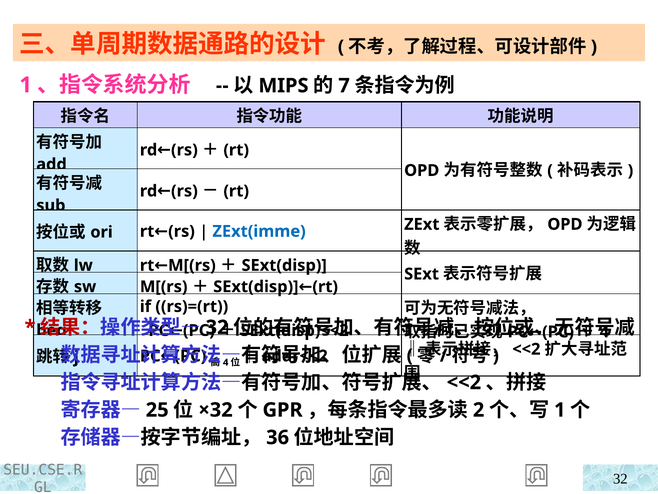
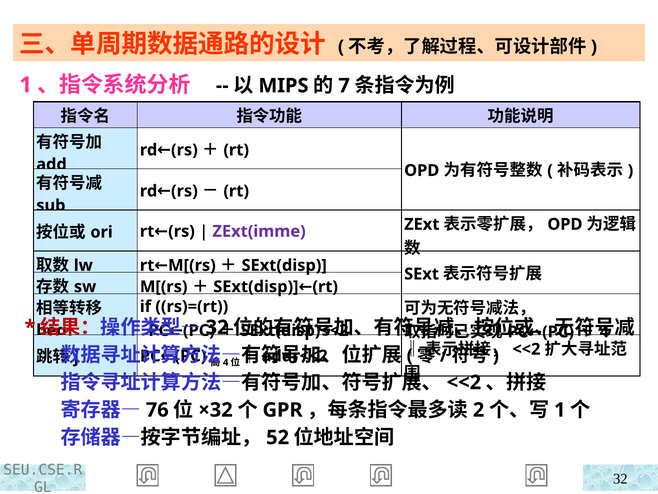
ZExt(imme colour: blue -> purple
25: 25 -> 76
36: 36 -> 52
